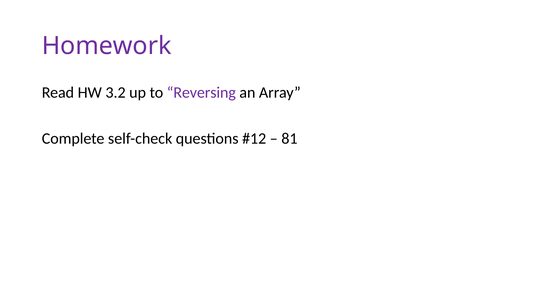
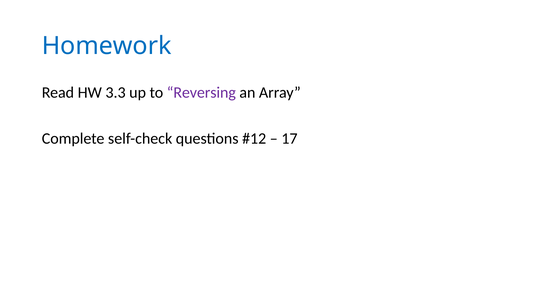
Homework colour: purple -> blue
3.2: 3.2 -> 3.3
81: 81 -> 17
